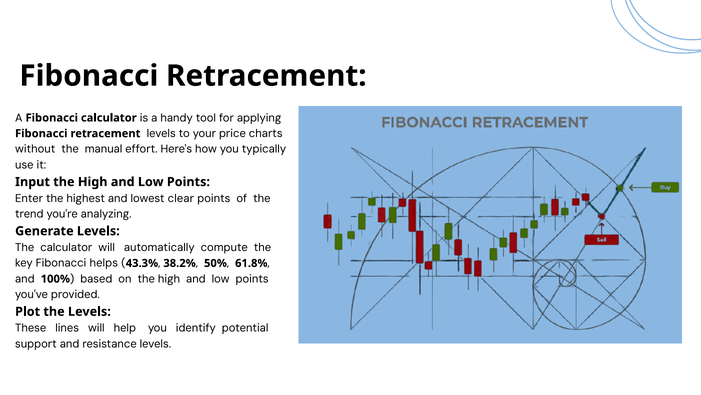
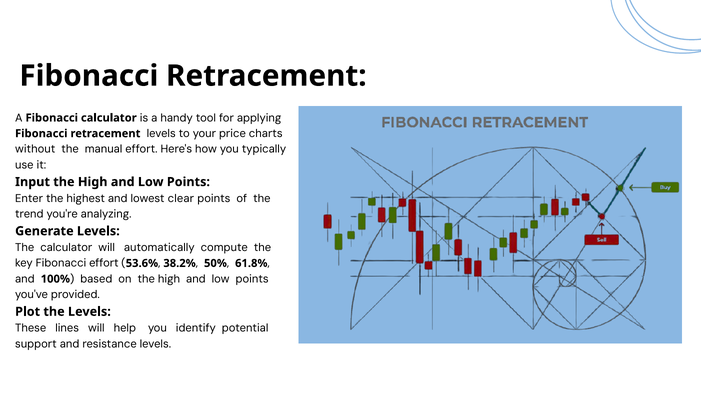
Fibonacci helps: helps -> effort
43.3%: 43.3% -> 53.6%
